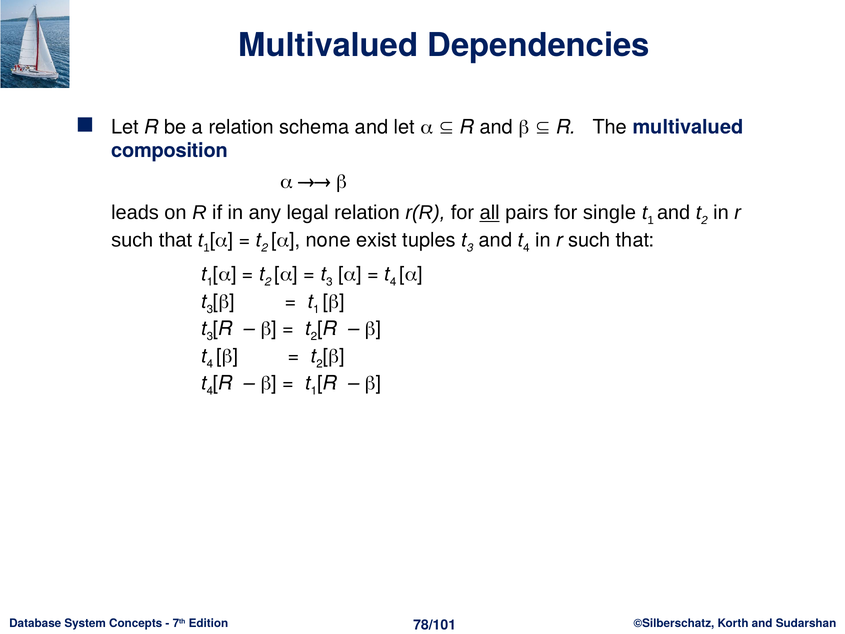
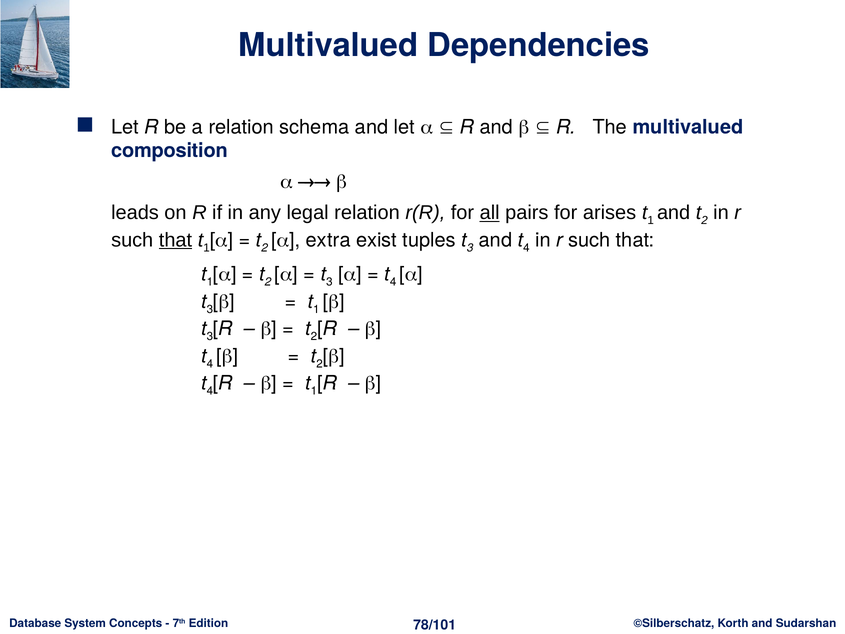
single: single -> arises
that at (175, 240) underline: none -> present
none: none -> extra
